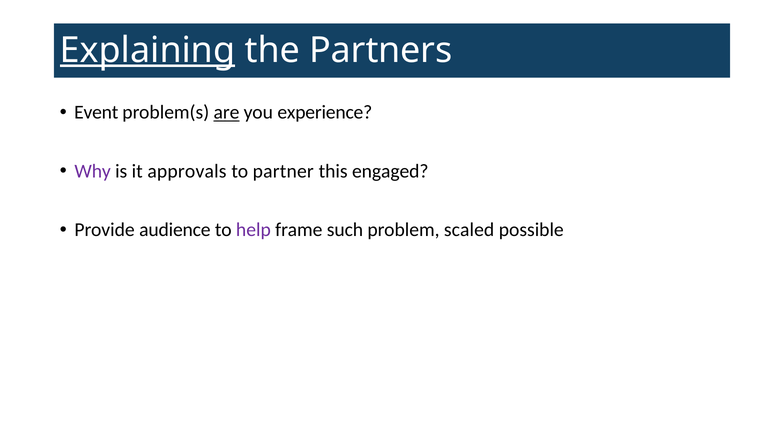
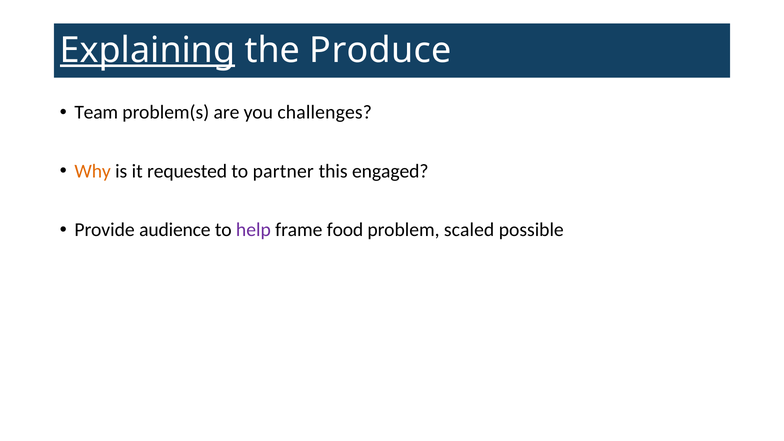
Partners: Partners -> Produce
Event: Event -> Team
are underline: present -> none
experience: experience -> challenges
Why colour: purple -> orange
approvals: approvals -> requested
such: such -> food
